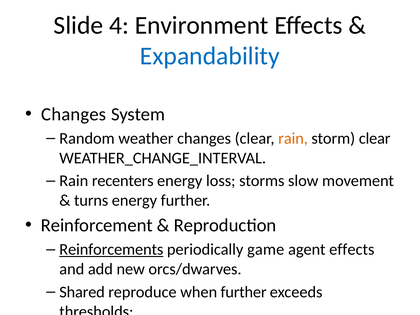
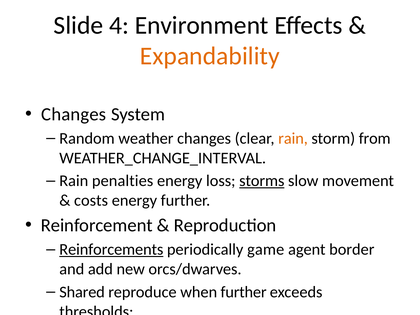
Expandability colour: blue -> orange
storm clear: clear -> from
recenters: recenters -> penalties
storms underline: none -> present
turns: turns -> costs
agent effects: effects -> border
